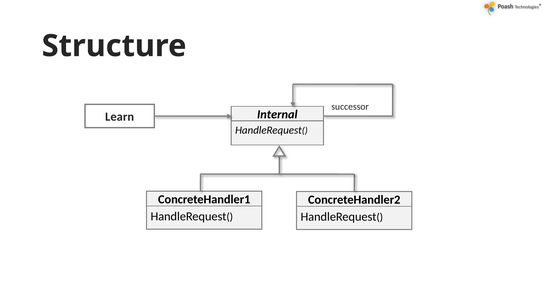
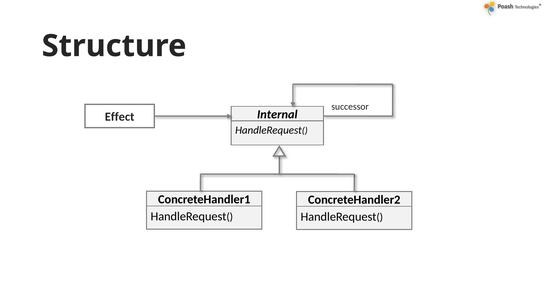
Learn: Learn -> Effect
